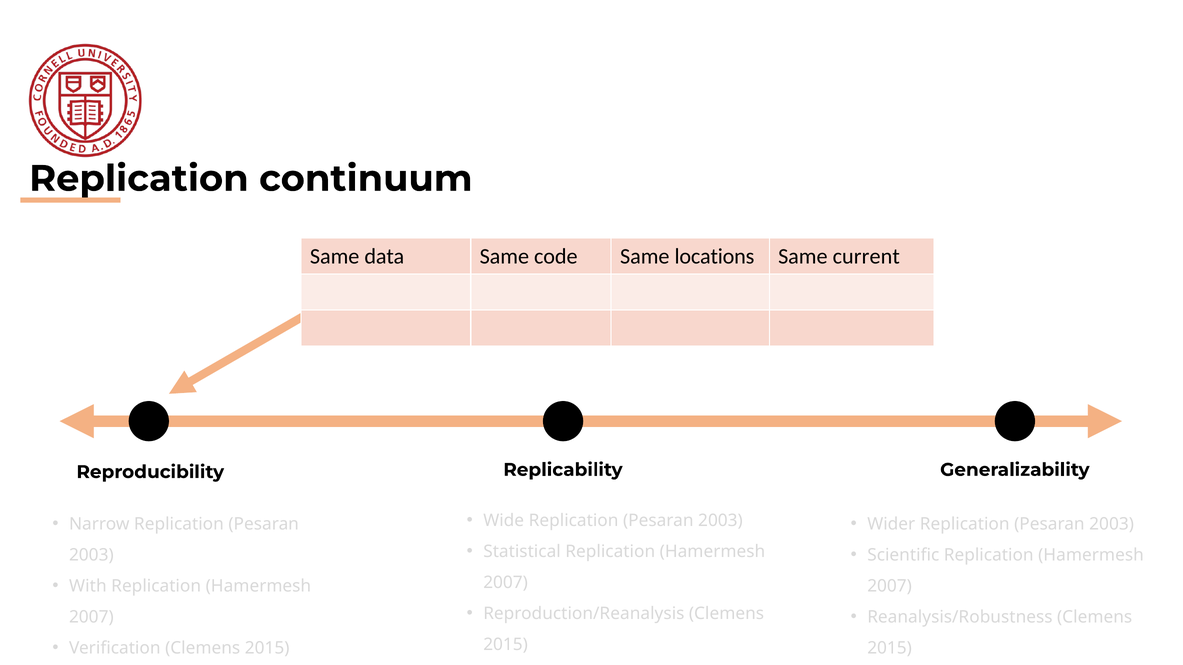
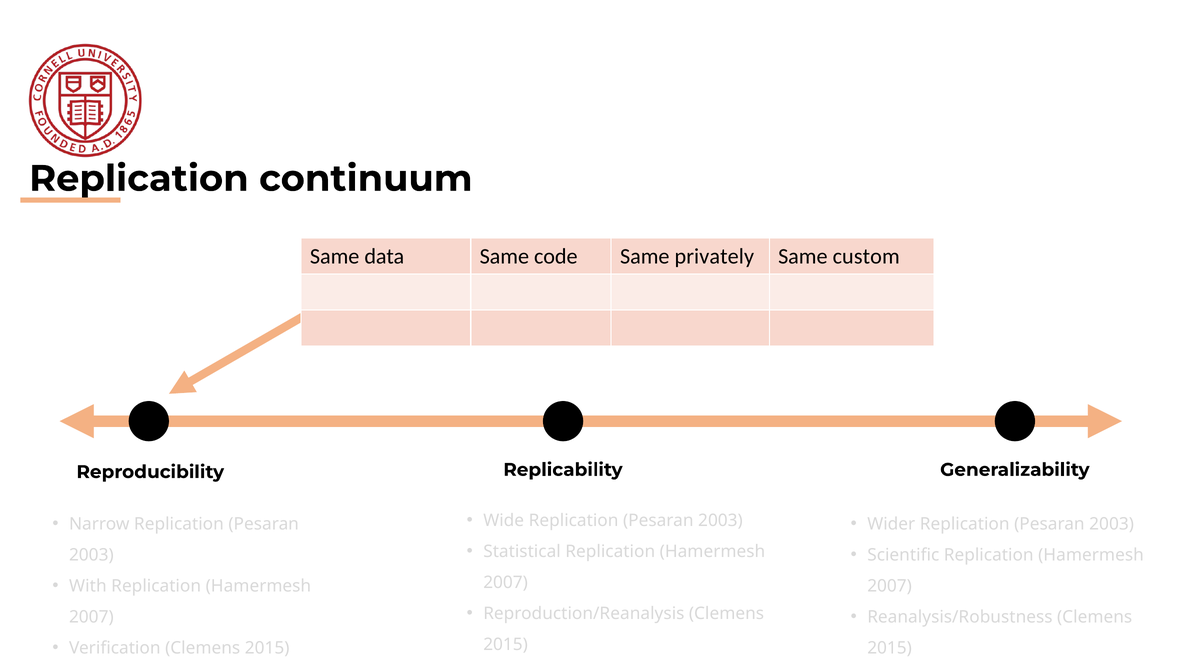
locations: locations -> privately
current: current -> custom
